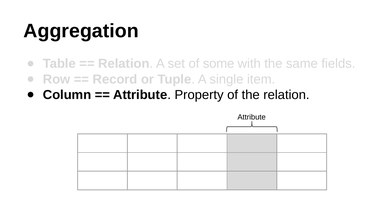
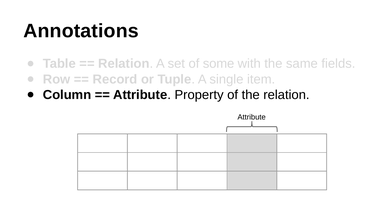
Aggregation: Aggregation -> Annotations
